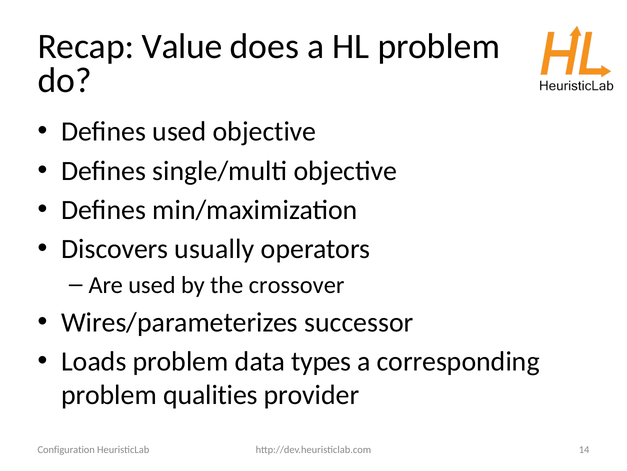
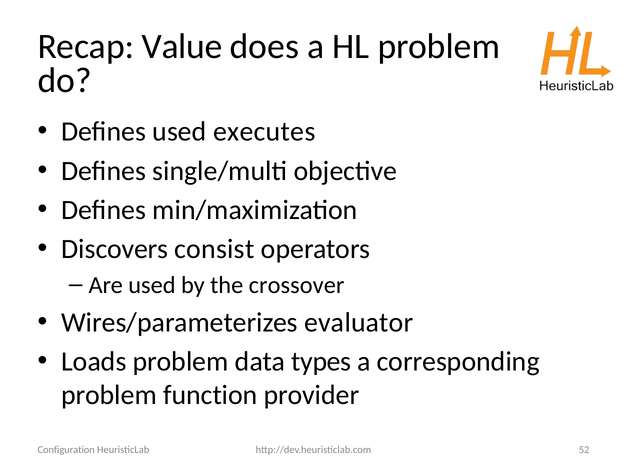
used objective: objective -> executes
usually: usually -> consist
successor: successor -> evaluator
qualities: qualities -> function
14: 14 -> 52
